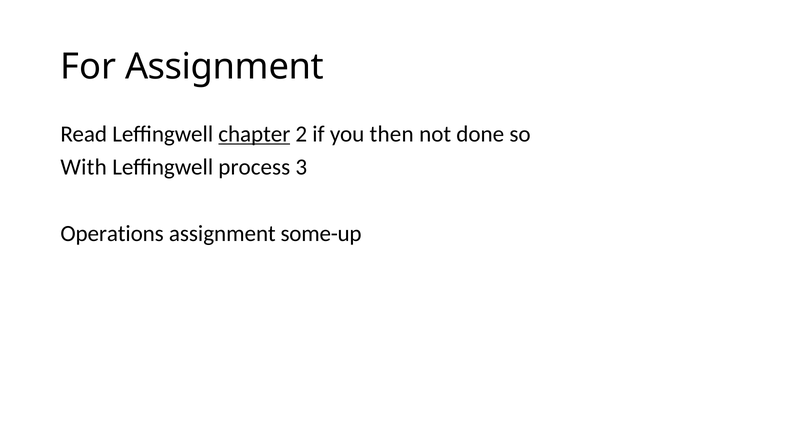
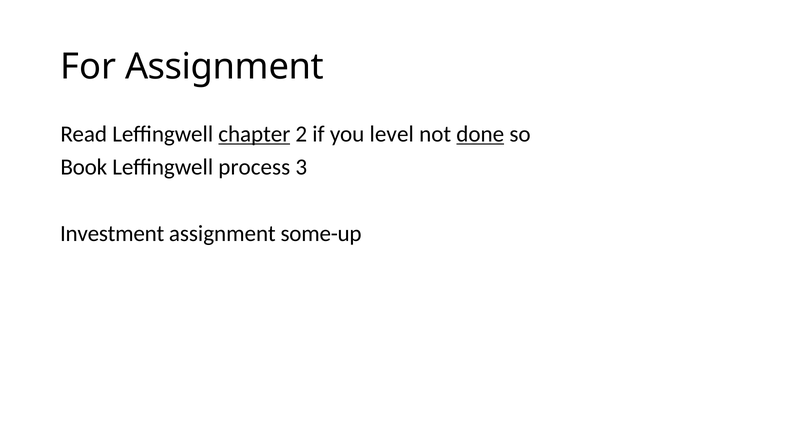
then: then -> level
done underline: none -> present
With: With -> Book
Operations: Operations -> Investment
